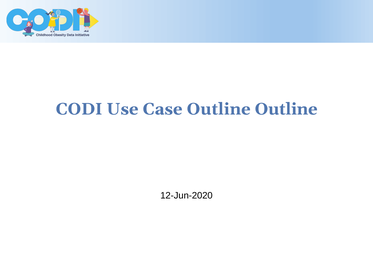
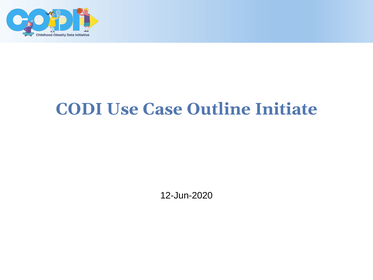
Outline Outline: Outline -> Initiate
